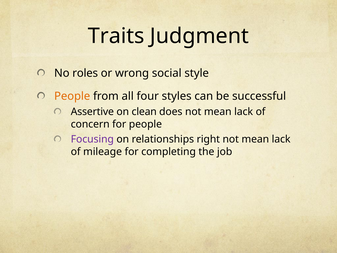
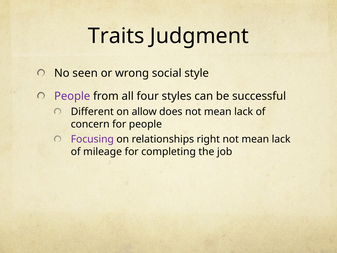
roles: roles -> seen
People at (72, 96) colour: orange -> purple
Assertive: Assertive -> Different
clean: clean -> allow
